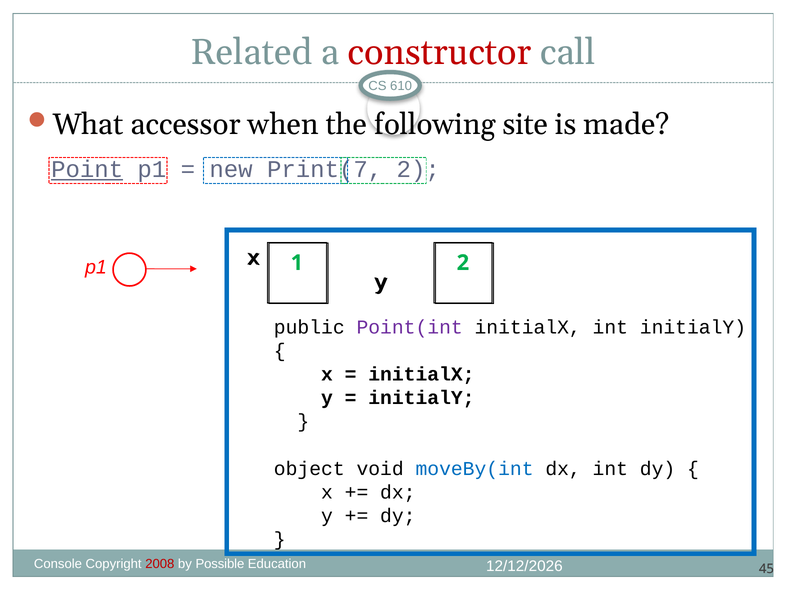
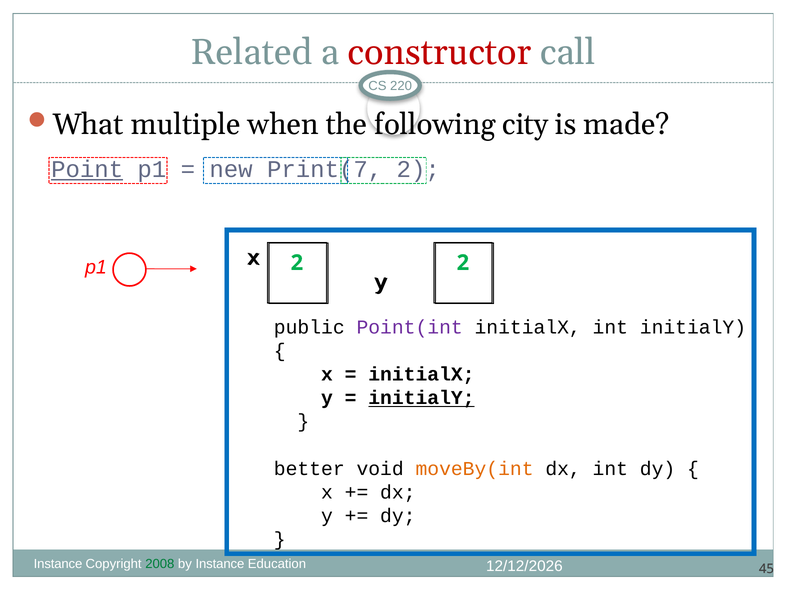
610: 610 -> 220
accessor: accessor -> multiple
site: site -> city
1 at (297, 263): 1 -> 2
initialY at (421, 398) underline: none -> present
object: object -> better
moveBy(int colour: blue -> orange
Console at (58, 564): Console -> Instance
2008 colour: red -> green
by Possible: Possible -> Instance
